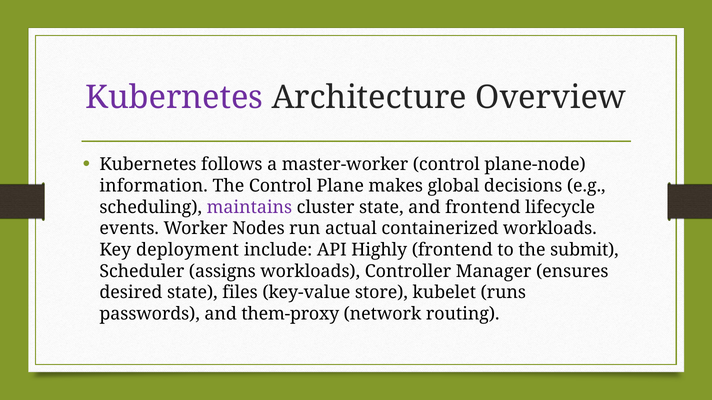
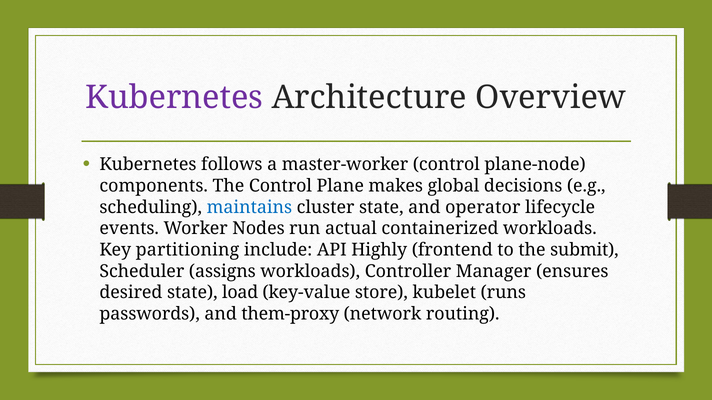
information: information -> components
maintains colour: purple -> blue
and frontend: frontend -> operator
deployment: deployment -> partitioning
files: files -> load
